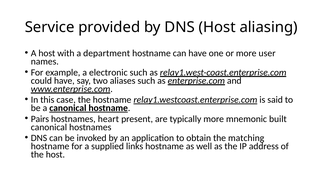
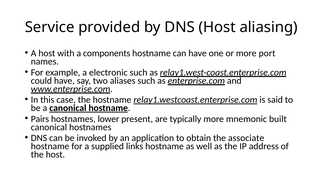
department: department -> components
user: user -> port
heart: heart -> lower
matching: matching -> associate
